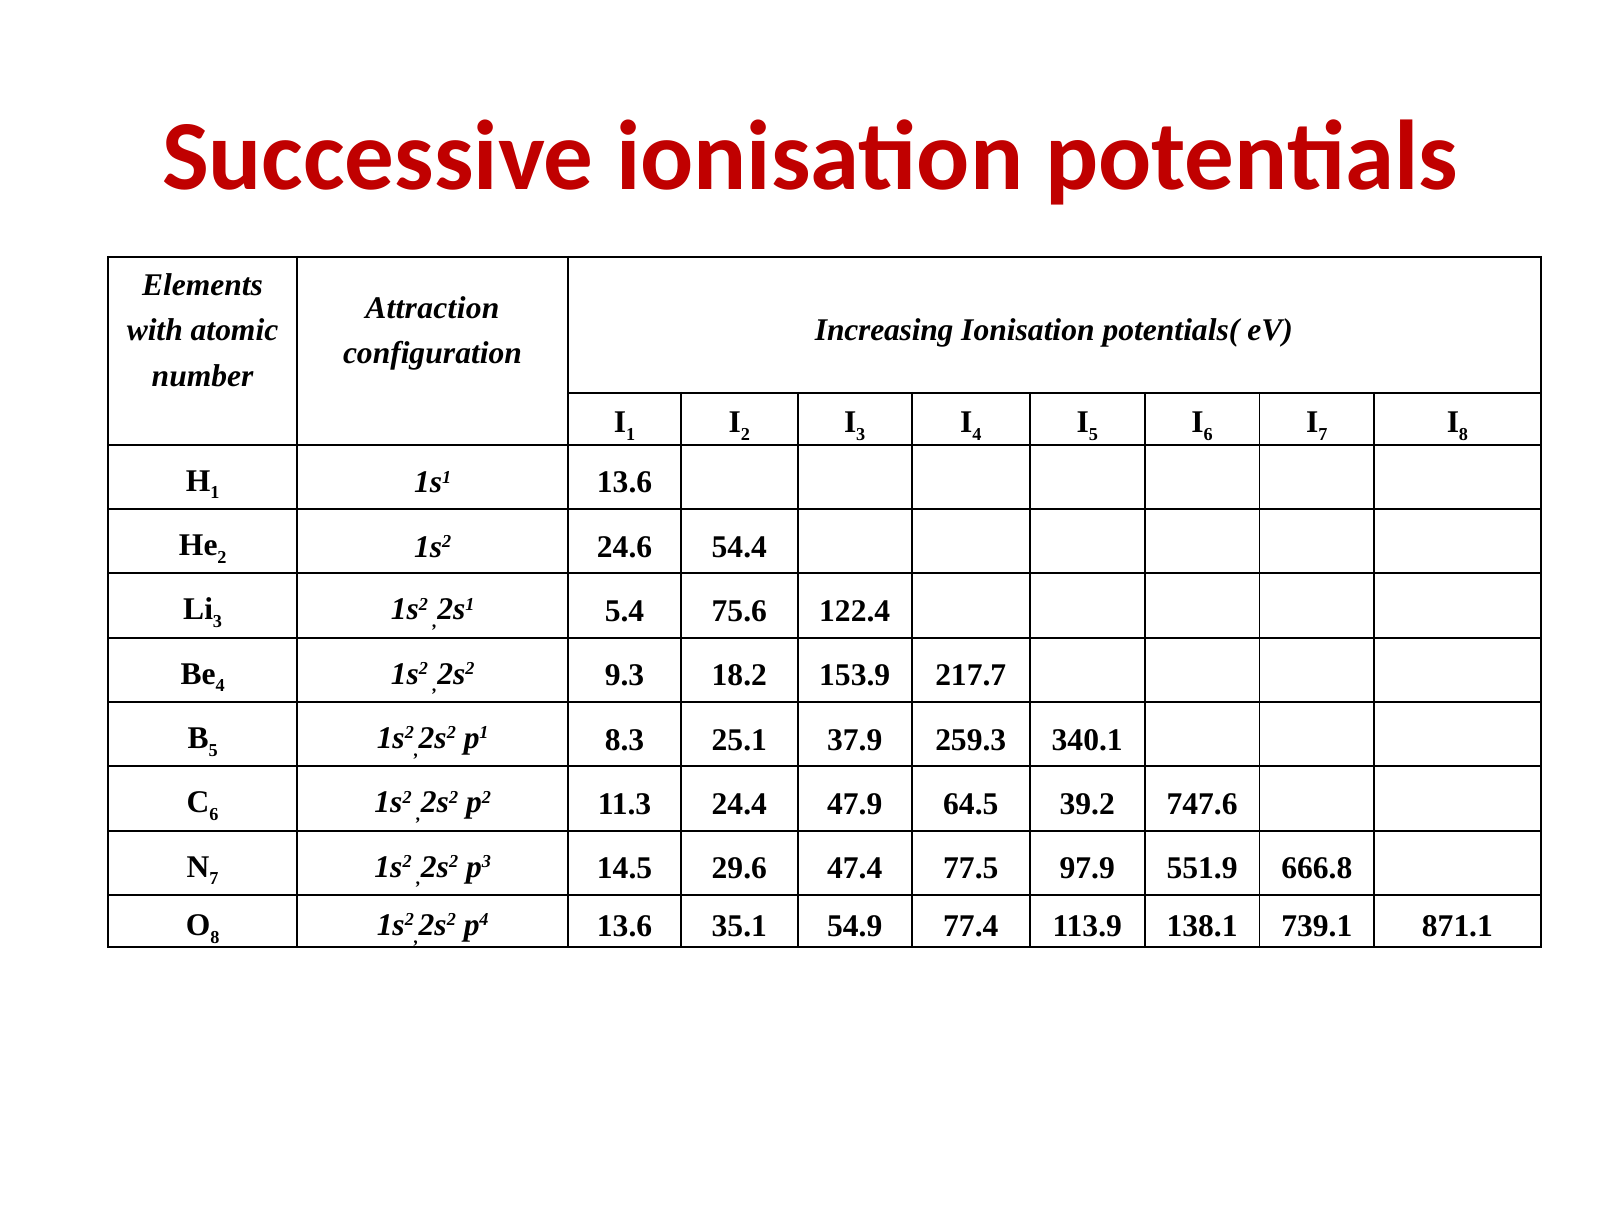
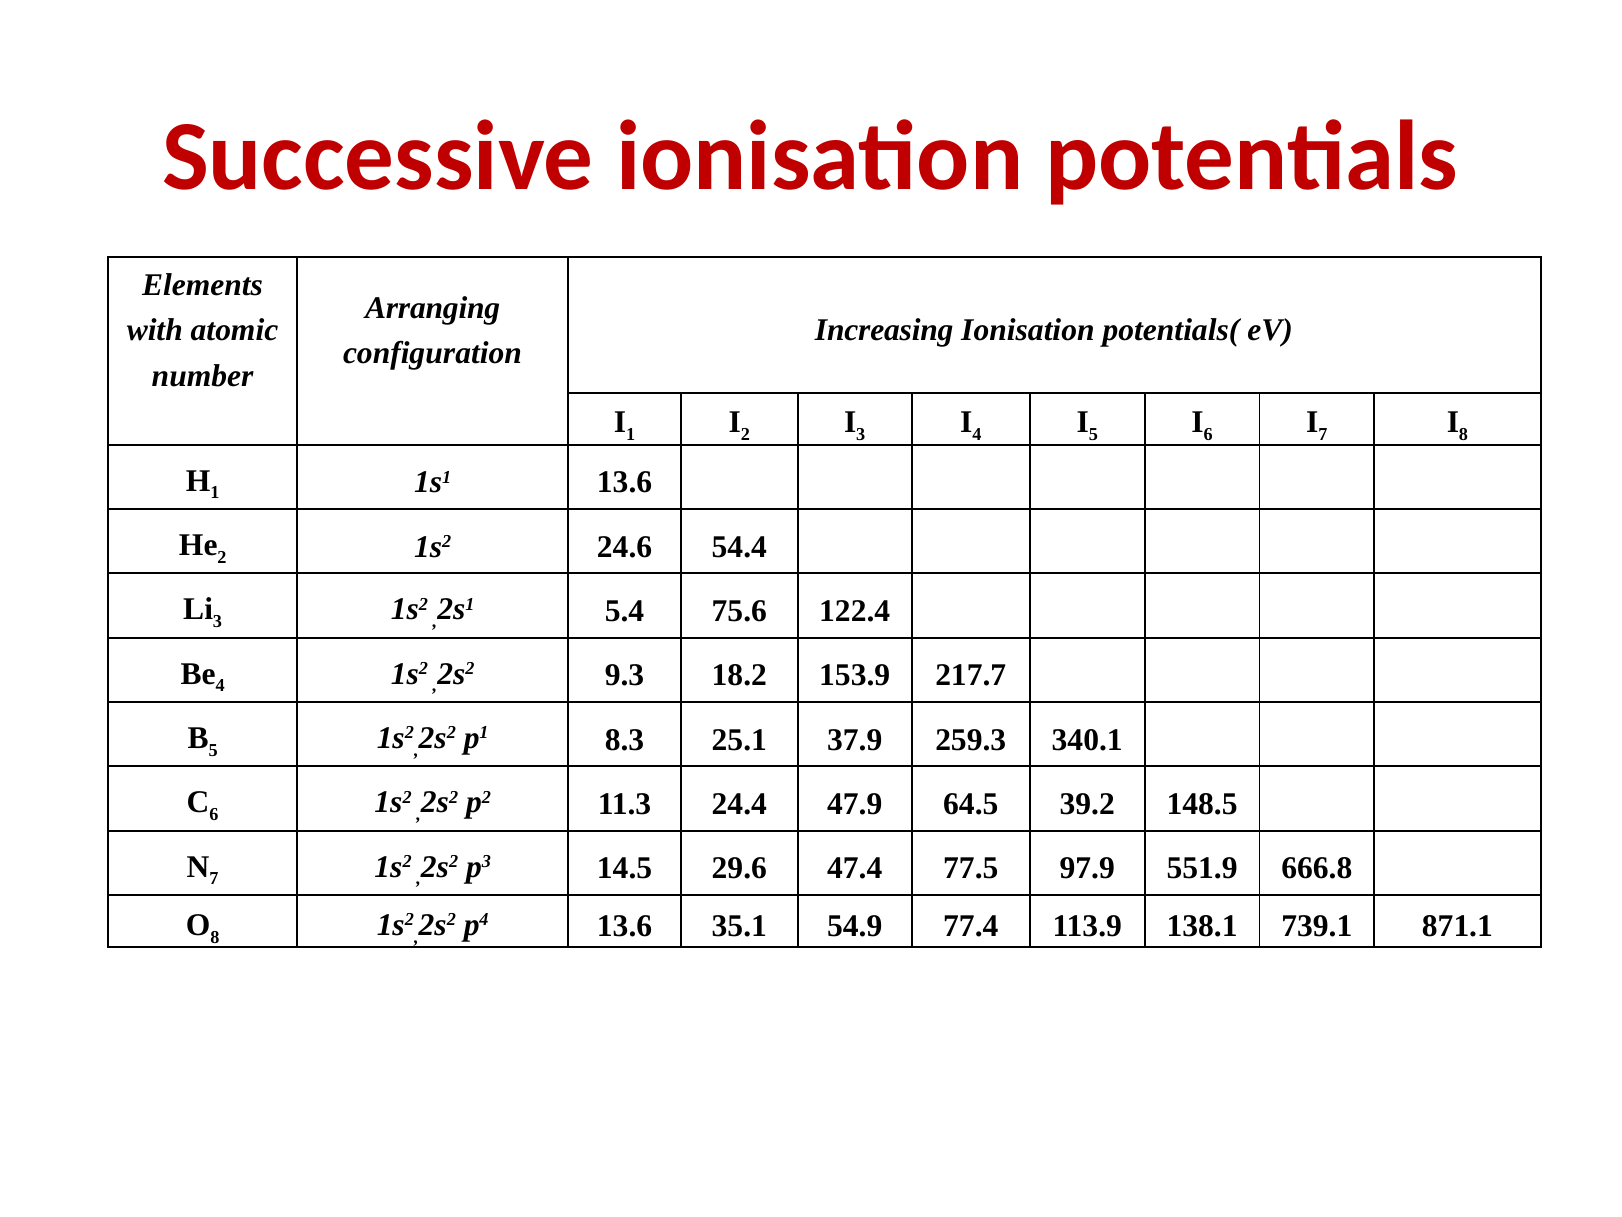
Attraction: Attraction -> Arranging
747.6: 747.6 -> 148.5
